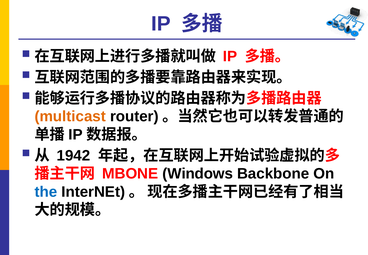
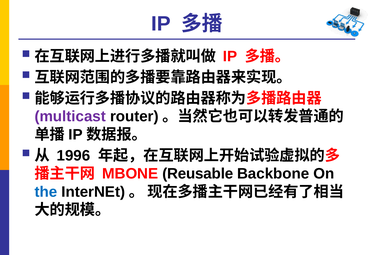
multicast colour: orange -> purple
1942: 1942 -> 1996
Windows: Windows -> Reusable
